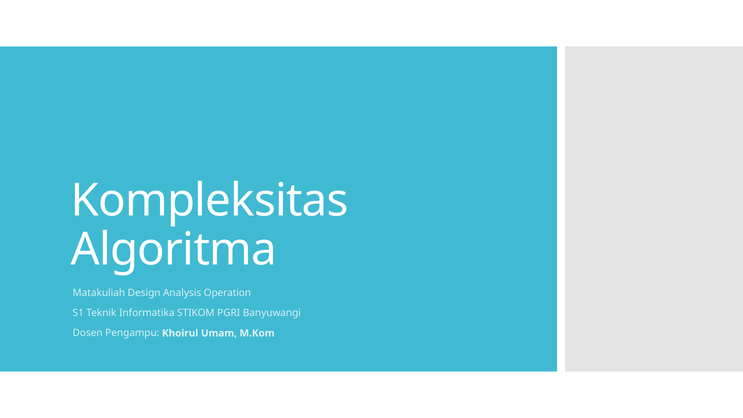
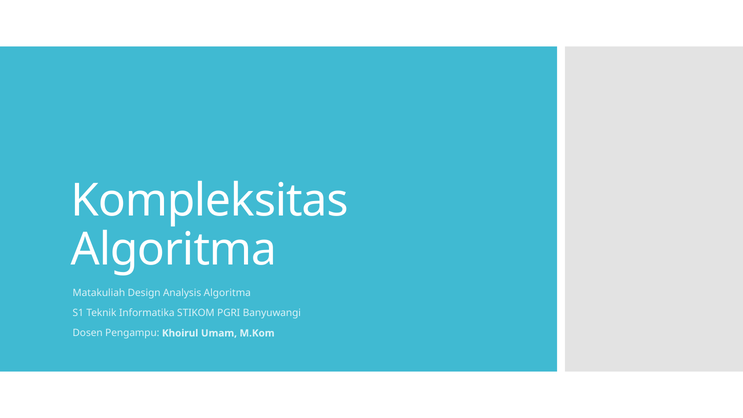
Analysis Operation: Operation -> Algoritma
